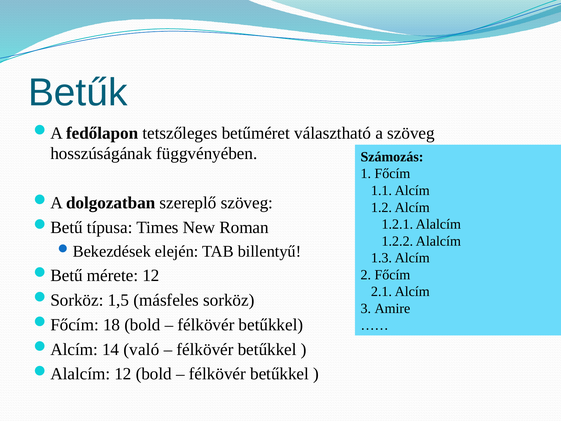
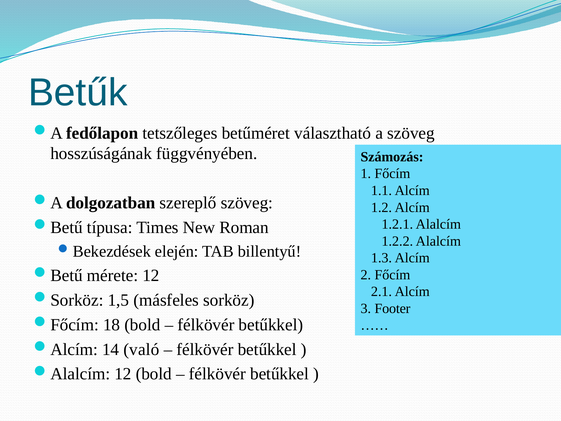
Amire: Amire -> Footer
